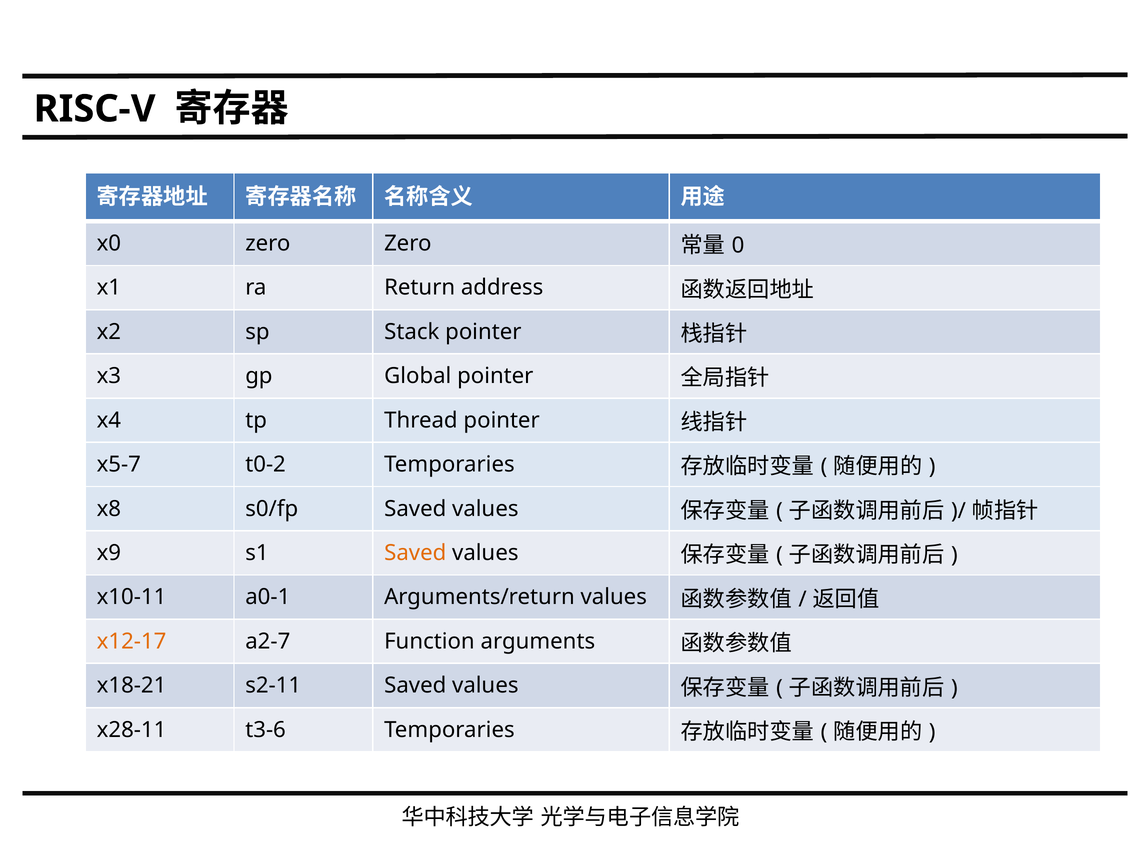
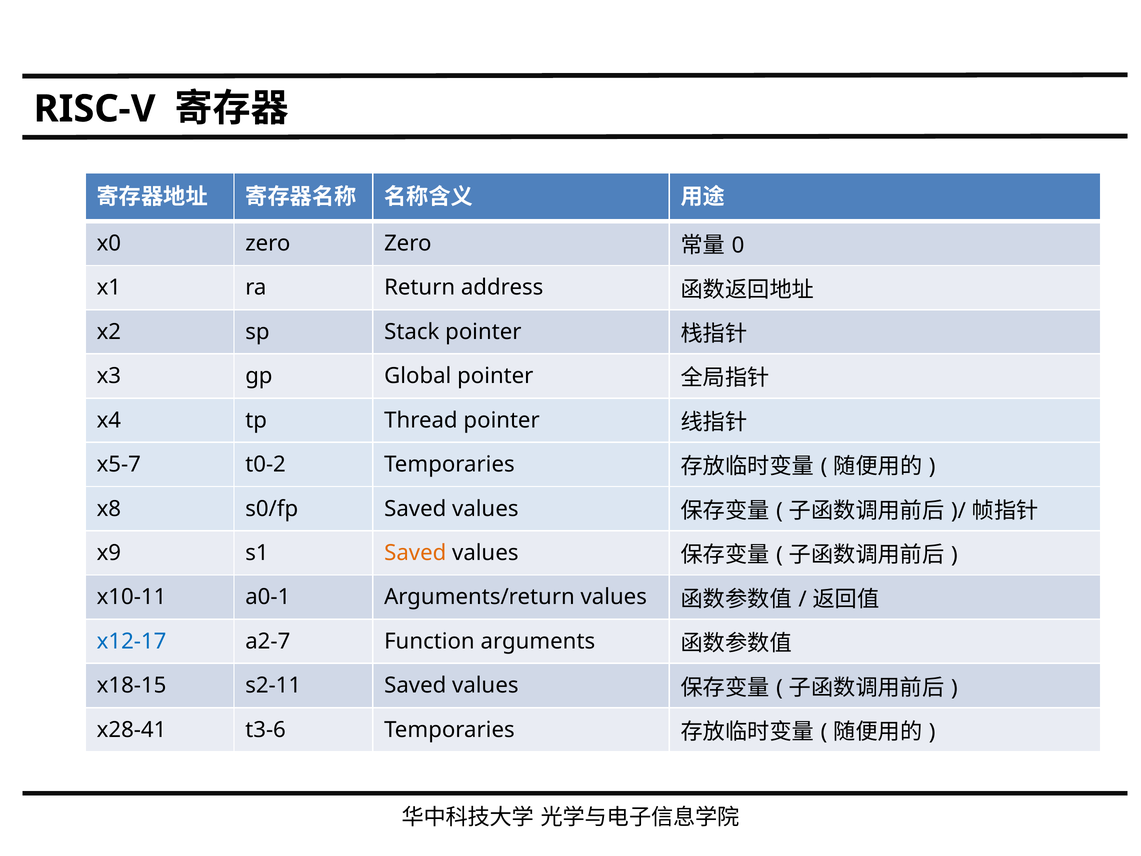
x12-17 colour: orange -> blue
x18-21: x18-21 -> x18-15
x28-11: x28-11 -> x28-41
